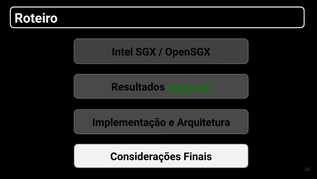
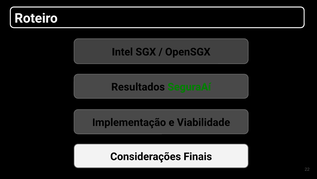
Arquitetura: Arquitetura -> Viabilidade
